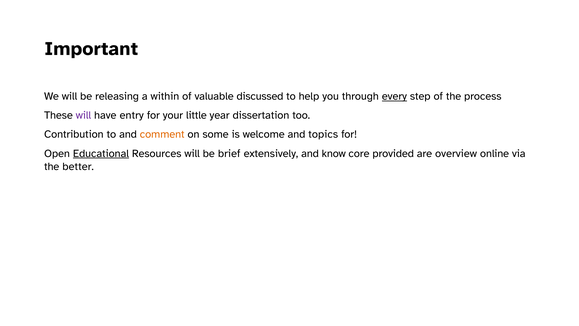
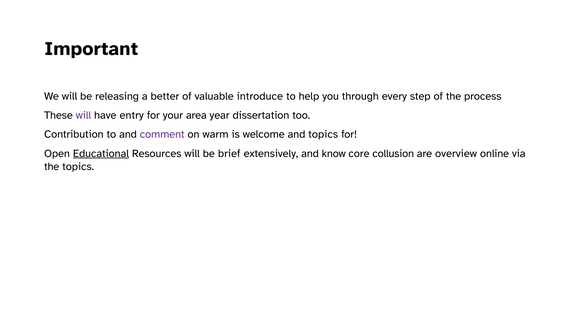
within: within -> better
discussed: discussed -> introduce
every underline: present -> none
little: little -> area
comment colour: orange -> purple
some: some -> warm
provided: provided -> collusion
the better: better -> topics
